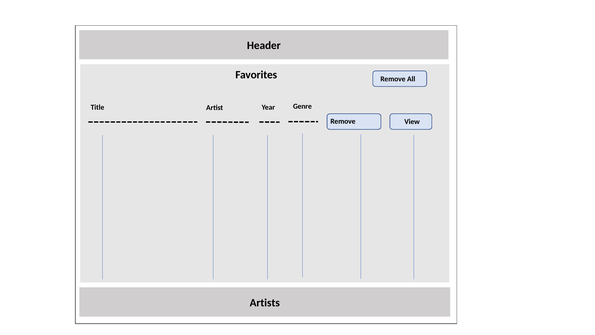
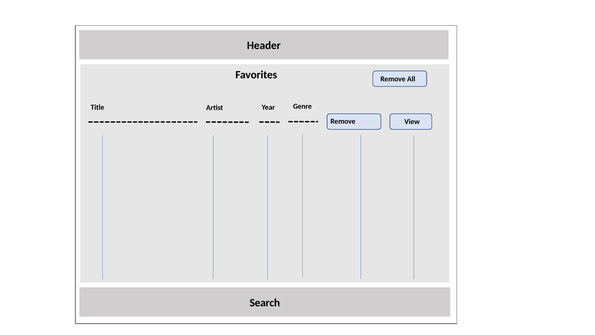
Artists: Artists -> Search
